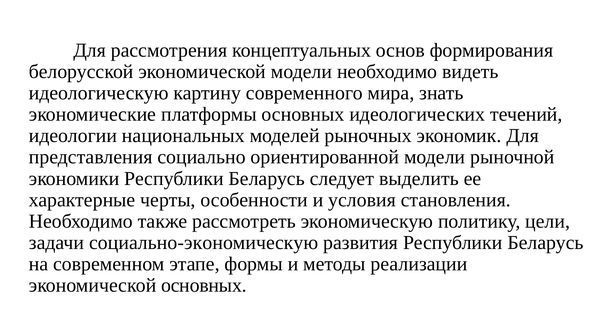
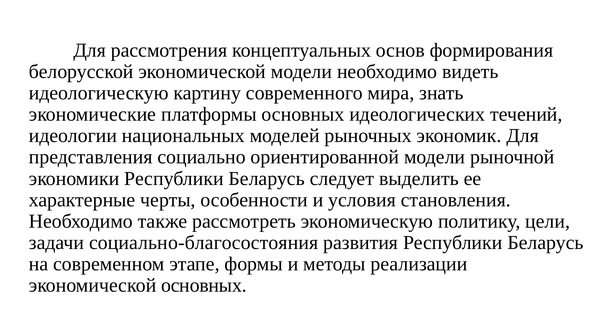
социально-экономическую: социально-экономическую -> социально-благосостояния
